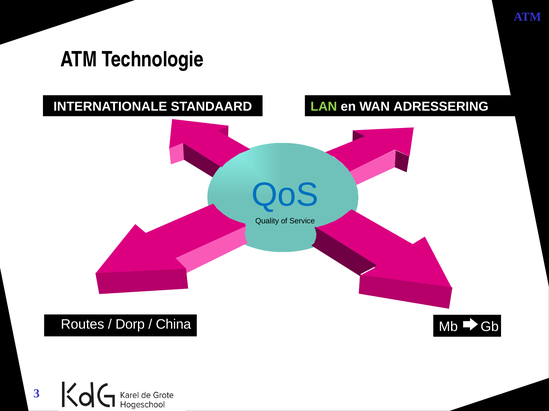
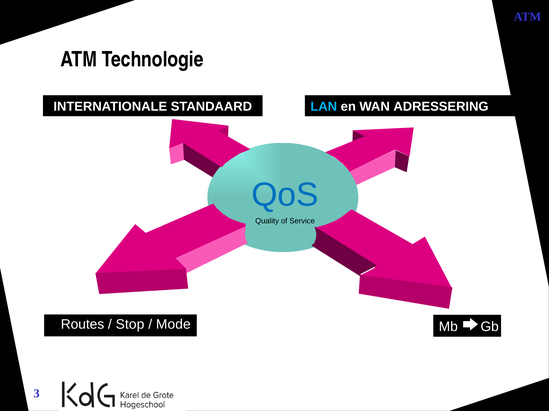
LAN colour: light green -> light blue
Dorp: Dorp -> Stop
China: China -> Mode
